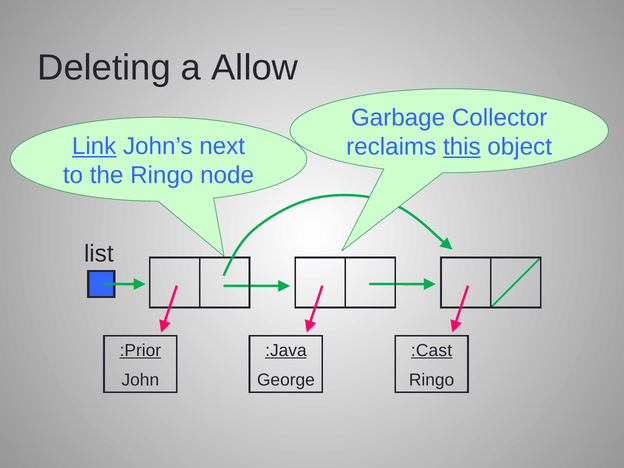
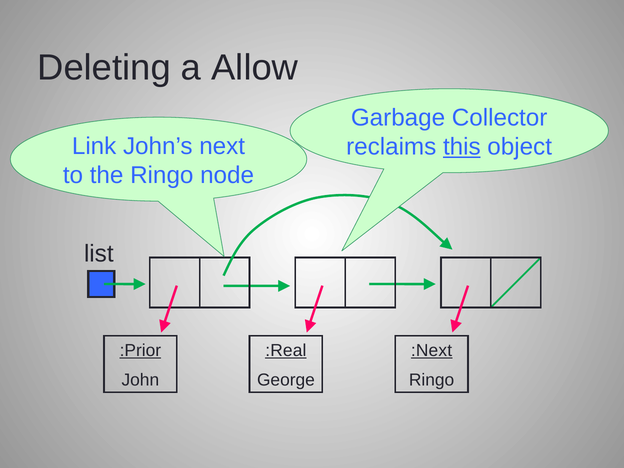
Link underline: present -> none
:Java: :Java -> :Real
:Cast: :Cast -> :Next
